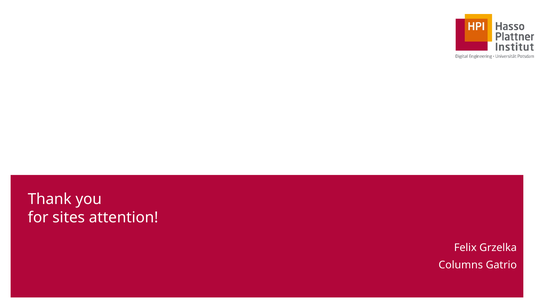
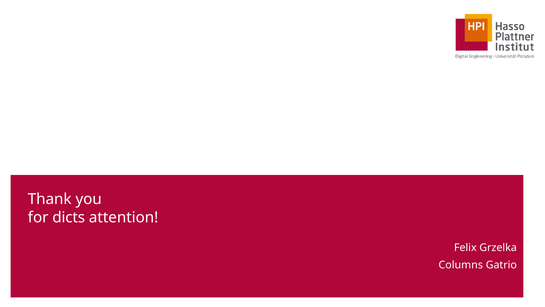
sites: sites -> dicts
